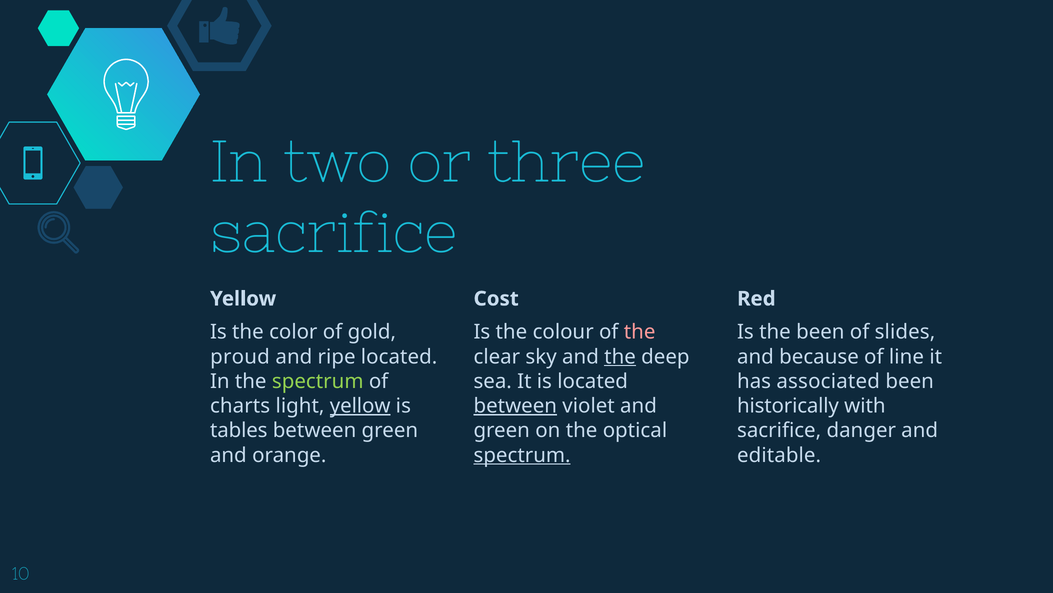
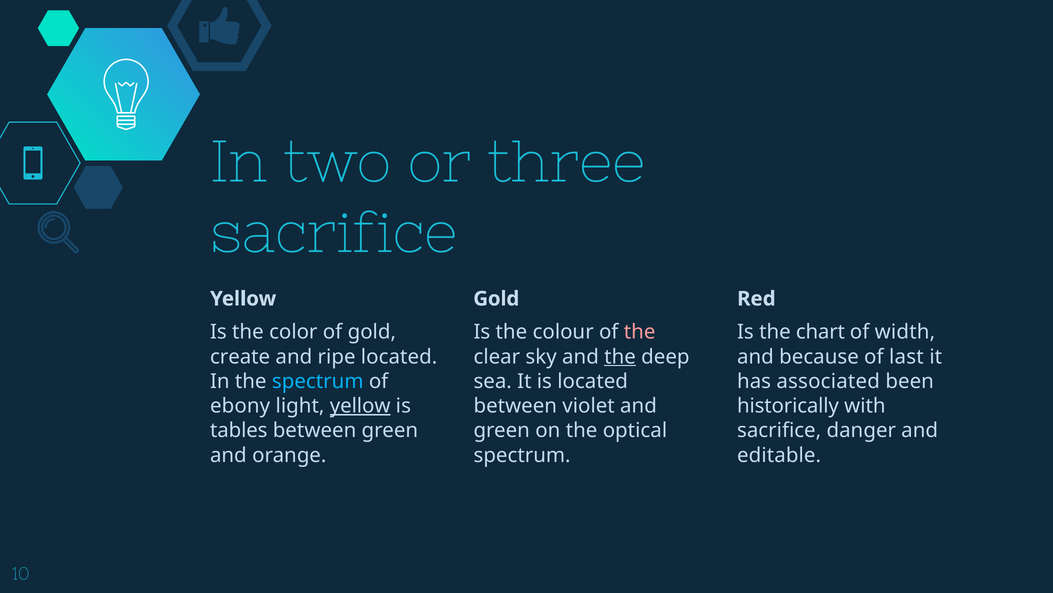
Cost at (496, 298): Cost -> Gold
the been: been -> chart
slides: slides -> width
proud: proud -> create
line: line -> last
spectrum at (318, 381) colour: light green -> light blue
charts: charts -> ebony
between at (515, 406) underline: present -> none
spectrum at (522, 455) underline: present -> none
